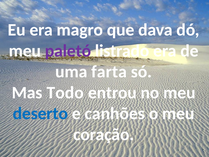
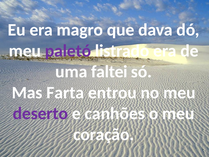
farta: farta -> faltei
Todo: Todo -> Farta
deserto colour: blue -> purple
